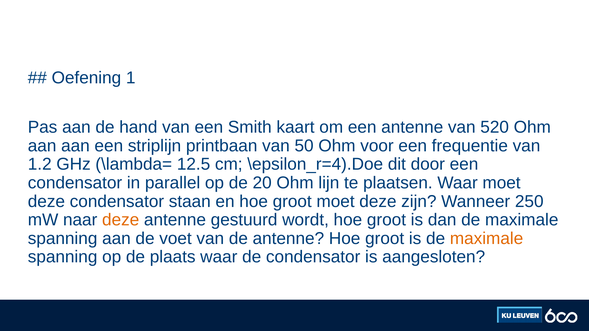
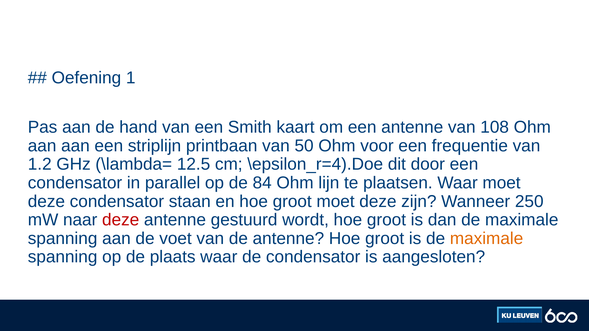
520: 520 -> 108
20: 20 -> 84
deze at (121, 220) colour: orange -> red
